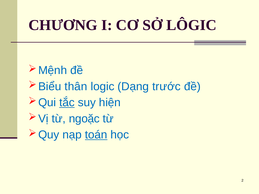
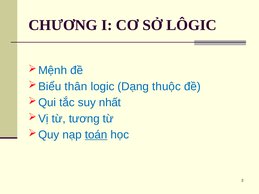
trước: trước -> thuộc
tắc underline: present -> none
hiện: hiện -> nhất
ngoặc: ngoặc -> tương
